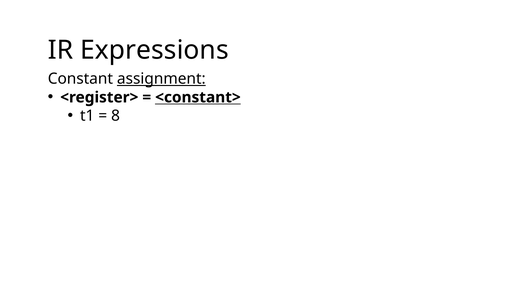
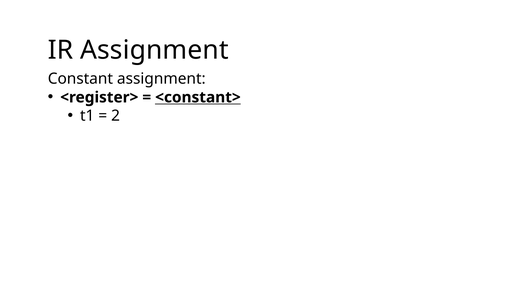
IR Expressions: Expressions -> Assignment
assignment at (161, 79) underline: present -> none
8: 8 -> 2
